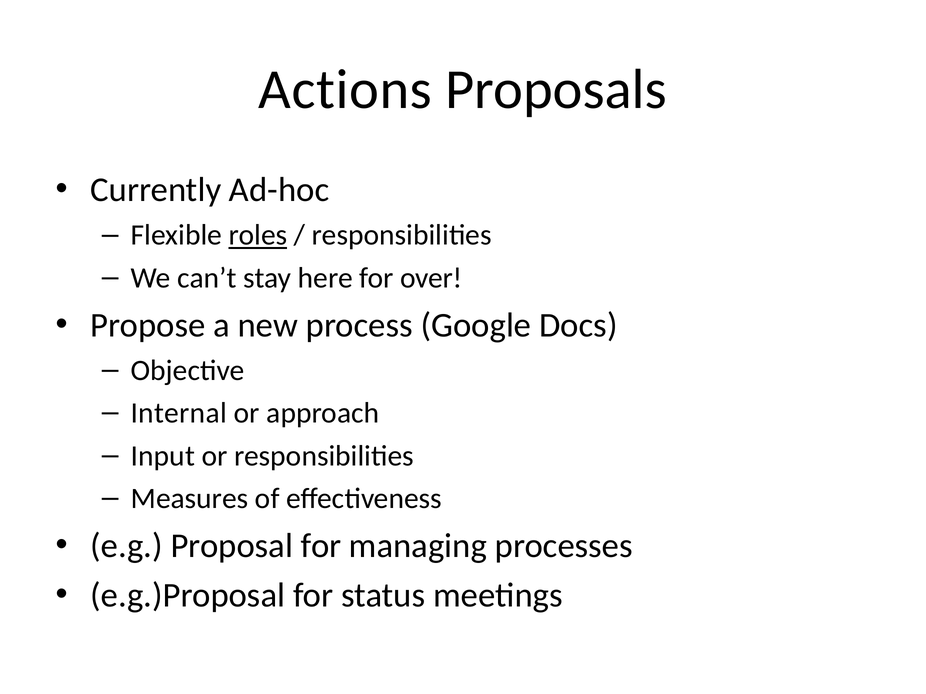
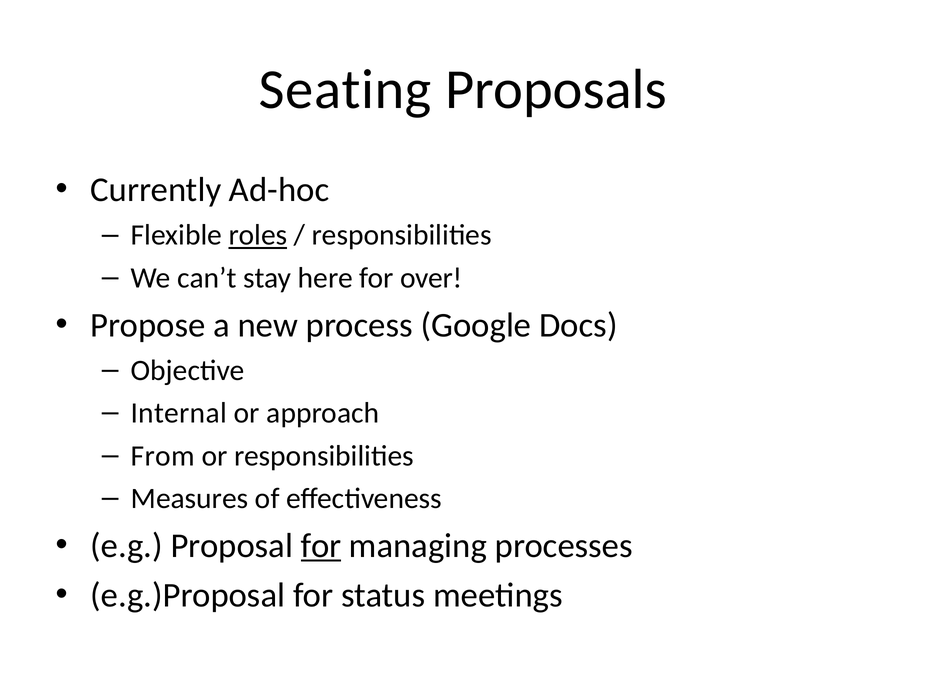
Actions: Actions -> Seating
Input: Input -> From
for at (321, 546) underline: none -> present
